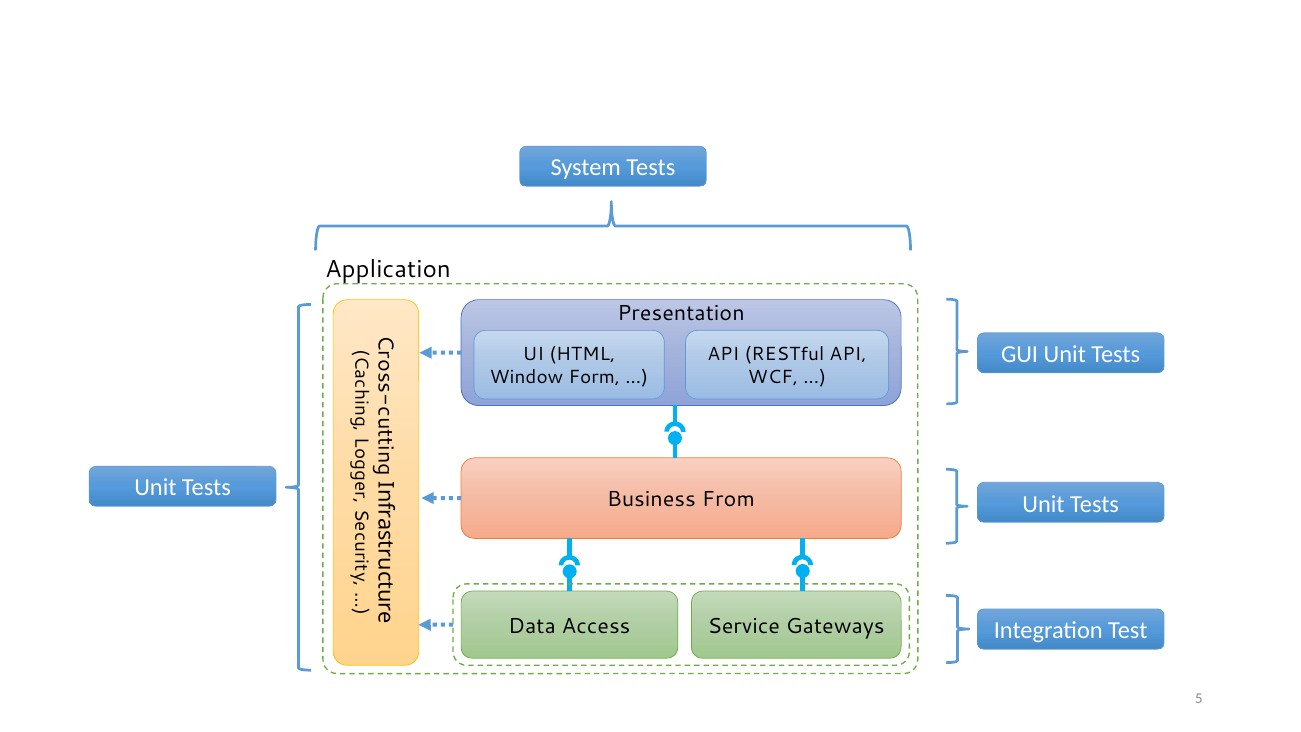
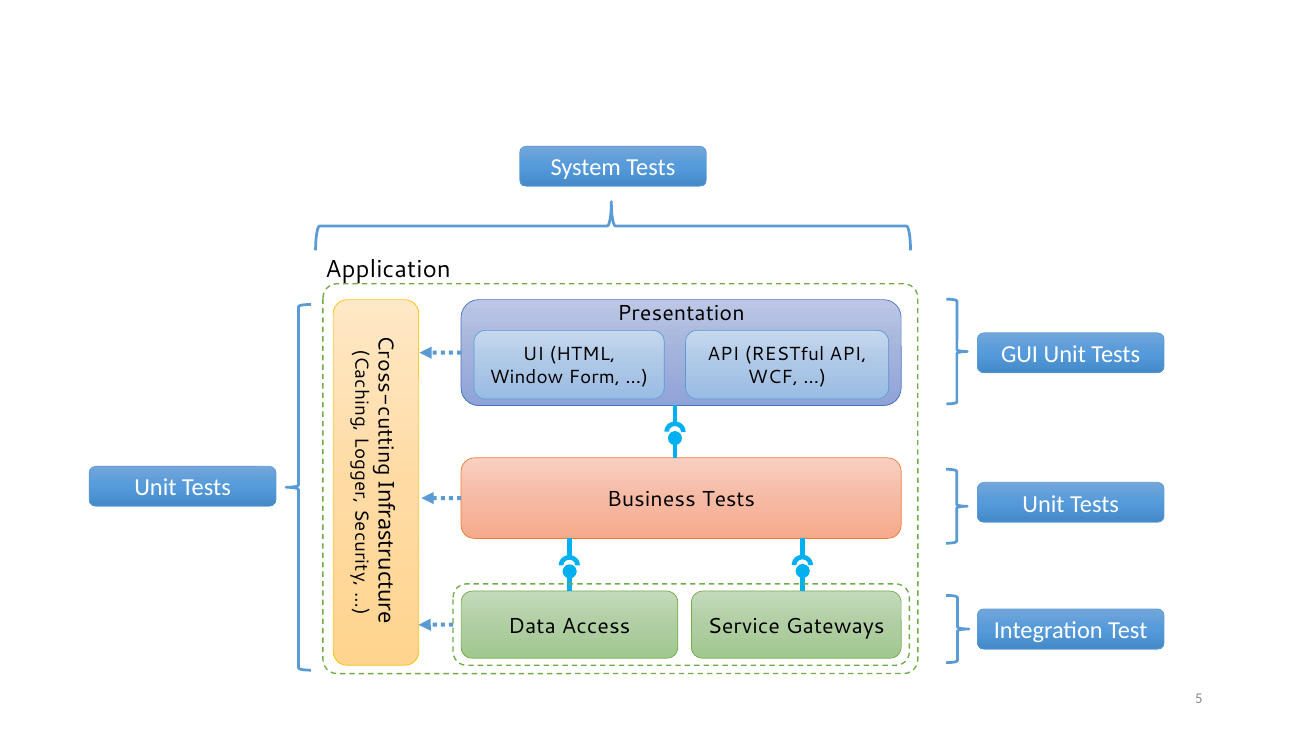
Business From: From -> Tests
